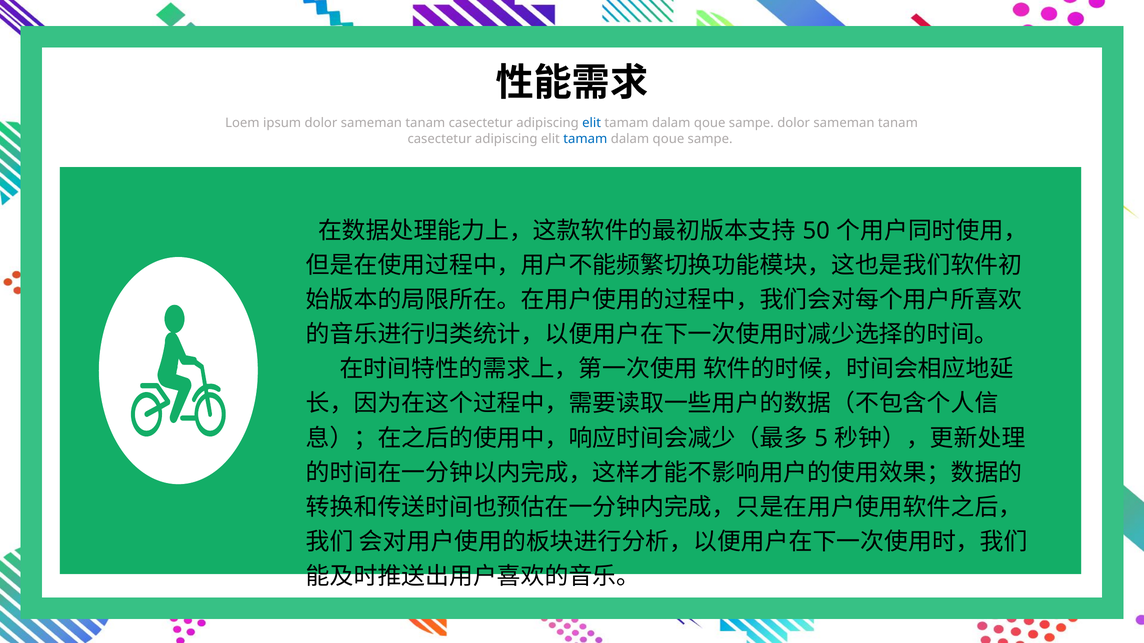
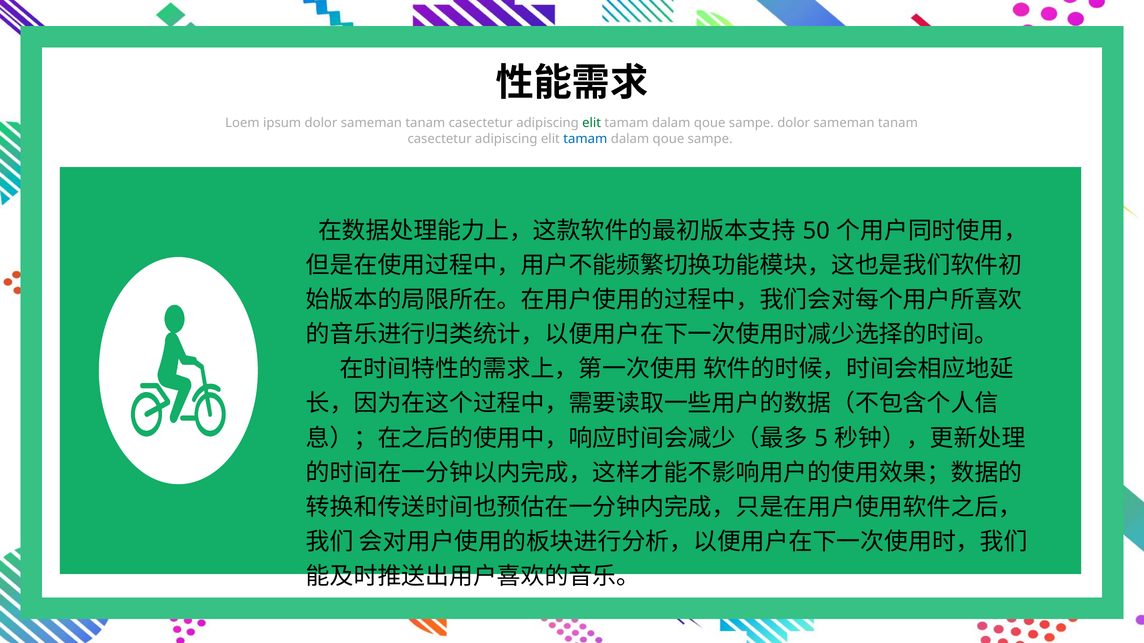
elit at (592, 123) colour: blue -> green
